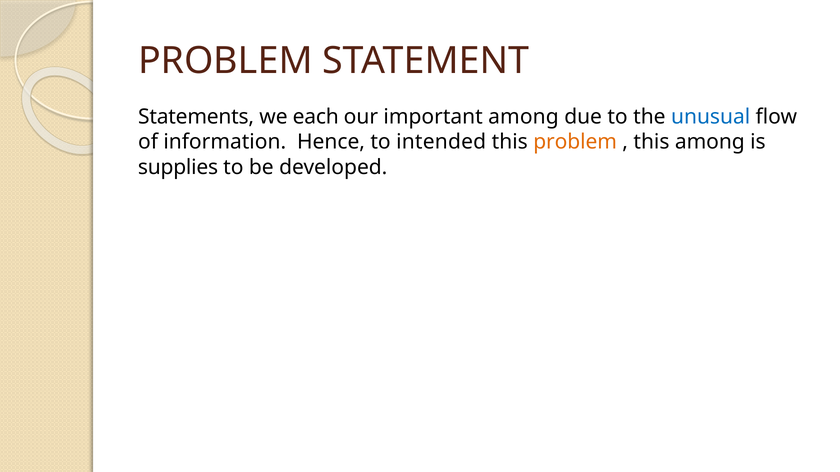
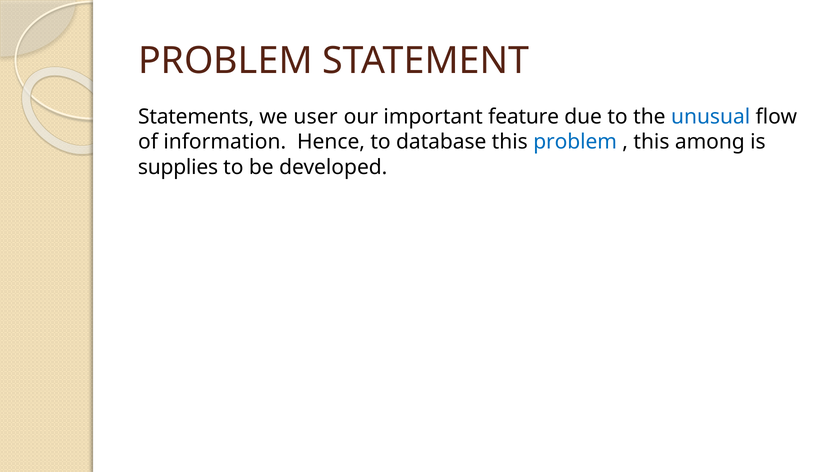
each: each -> user
important among: among -> feature
intended: intended -> database
problem at (575, 142) colour: orange -> blue
